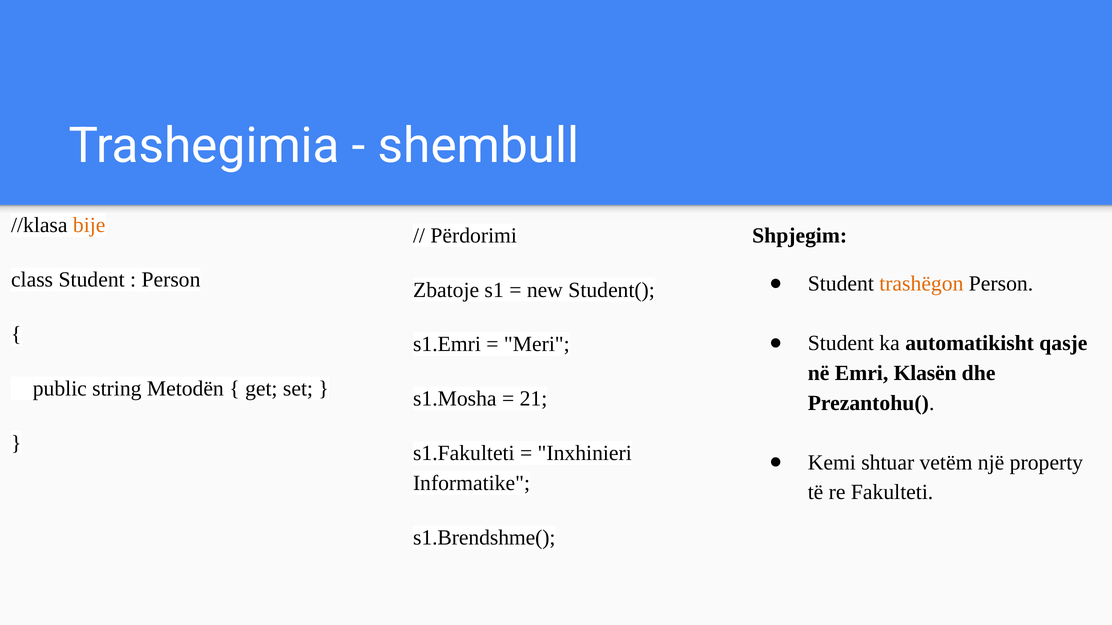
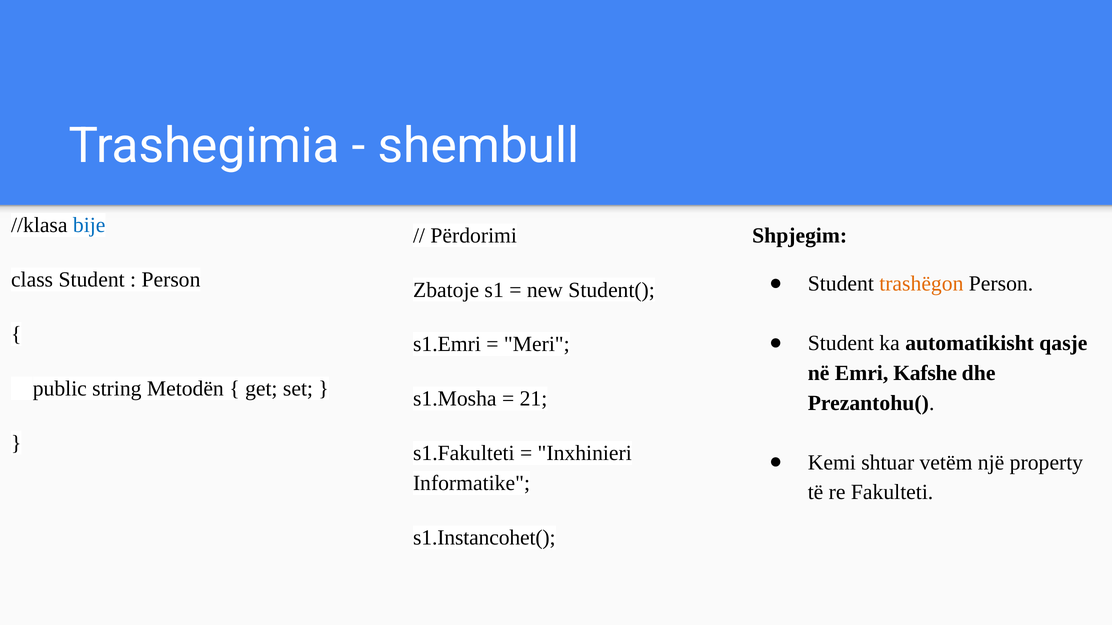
bije colour: orange -> blue
Klasën: Klasën -> Kafshe
s1.Brendshme(: s1.Brendshme( -> s1.Instancohet(
